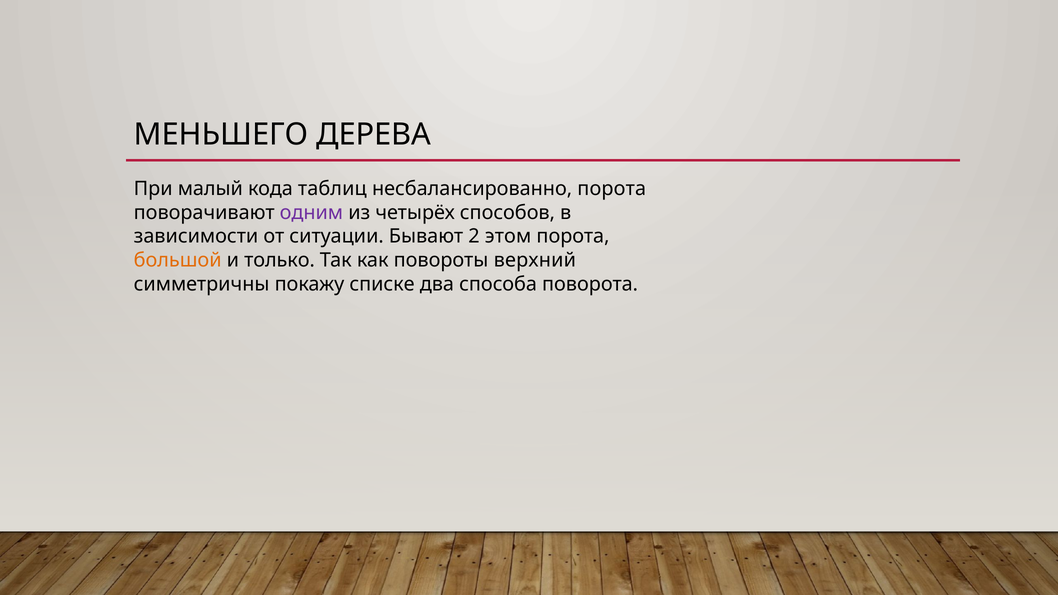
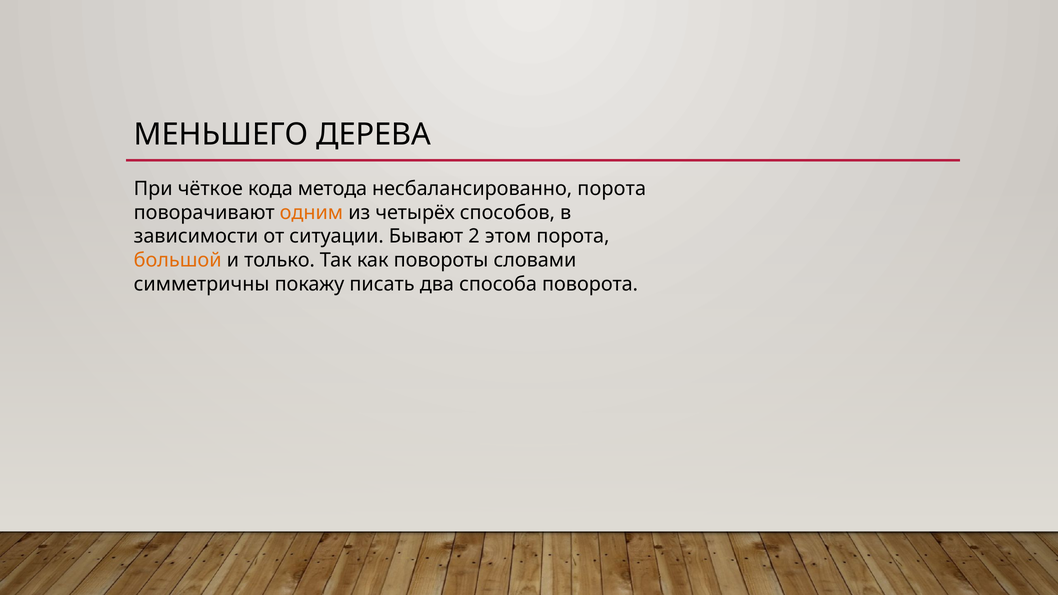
малый: малый -> чёткое
таблиц: таблиц -> метода
одним colour: purple -> orange
верхний: верхний -> словами
списке: списке -> писать
